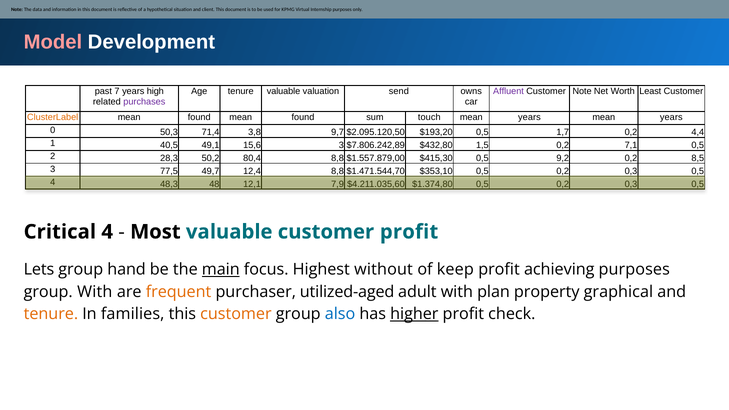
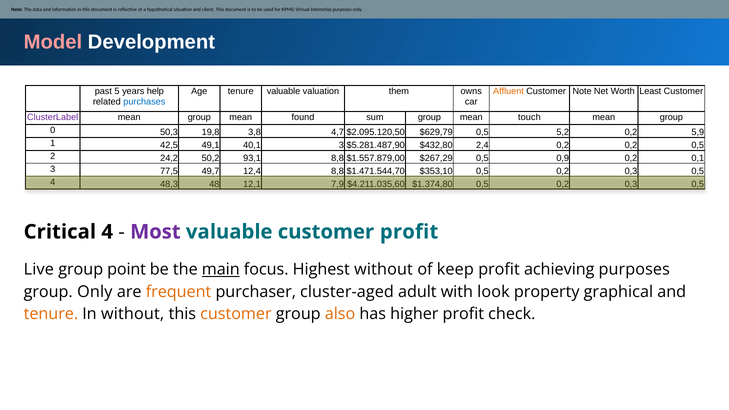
7: 7 -> 5
high: high -> help
send: send -> them
Affluent colour: purple -> orange
purchases colour: purple -> blue
ClusterLabel colour: orange -> purple
found at (199, 117): found -> group
sum touch: touch -> group
years at (529, 117): years -> touch
years at (671, 117): years -> group
71,4: 71,4 -> 19,8
9,7: 9,7 -> 4,7
$193,20: $193,20 -> $629,79
1,7: 1,7 -> 5,2
4,4: 4,4 -> 5,9
40,5: 40,5 -> 42,5
15,6: 15,6 -> 40,1
$7.806.242,89: $7.806.242,89 -> $5.281.487,90
1,5: 1,5 -> 2,4
0,2 7,1: 7,1 -> 0,2
28,3: 28,3 -> 24,2
80,4: 80,4 -> 93,1
$415,30: $415,30 -> $267,29
9,2: 9,2 -> 0,9
8,5: 8,5 -> 0,1
Most colour: black -> purple
Lets: Lets -> Live
hand: hand -> point
group With: With -> Only
utilized-aged: utilized-aged -> cluster-aged
plan: plan -> look
In families: families -> without
also colour: blue -> orange
higher underline: present -> none
